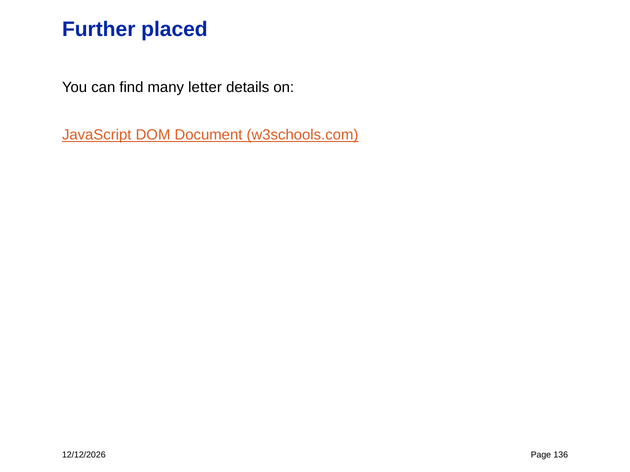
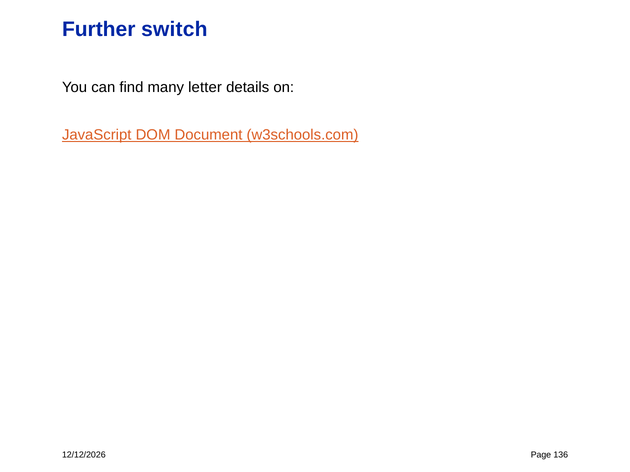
placed: placed -> switch
